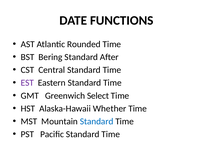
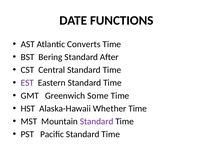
Rounded: Rounded -> Converts
Select: Select -> Some
Standard at (97, 122) colour: blue -> purple
